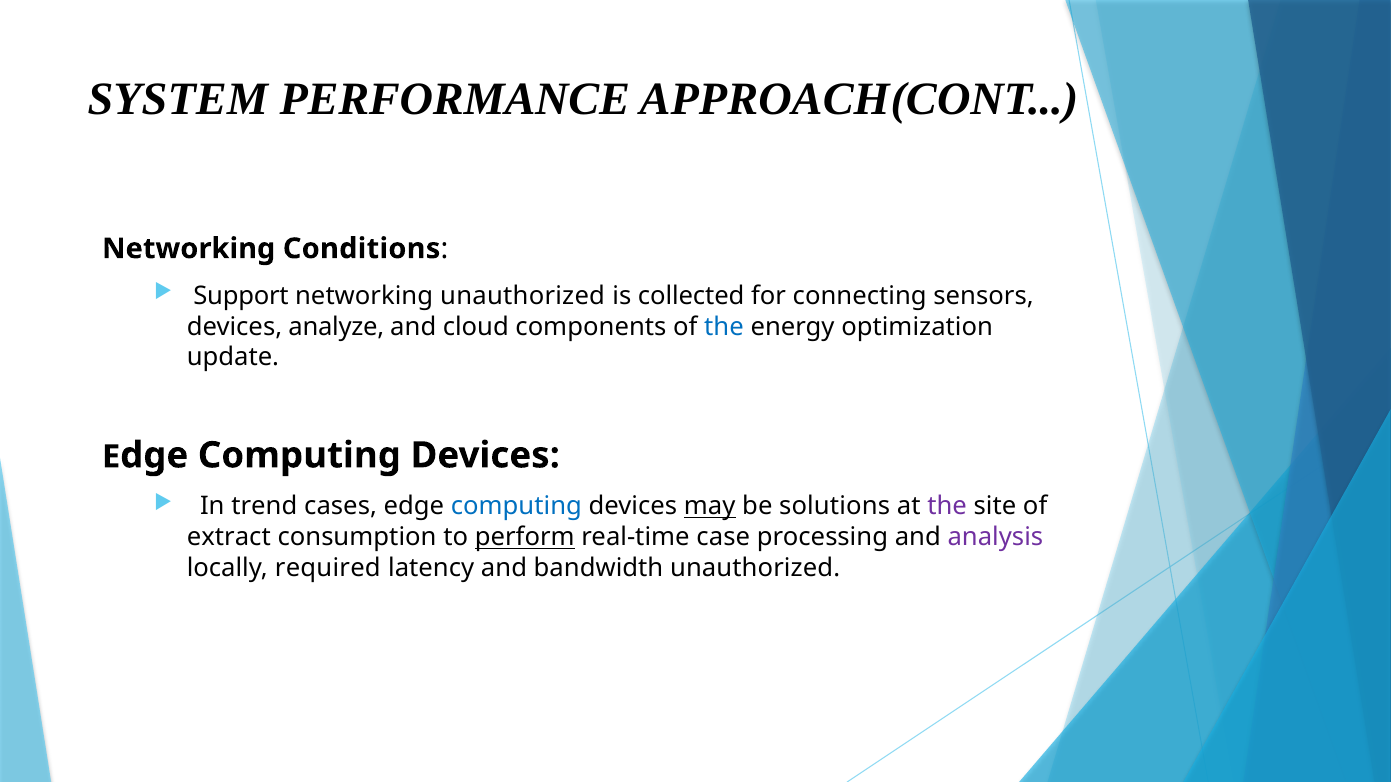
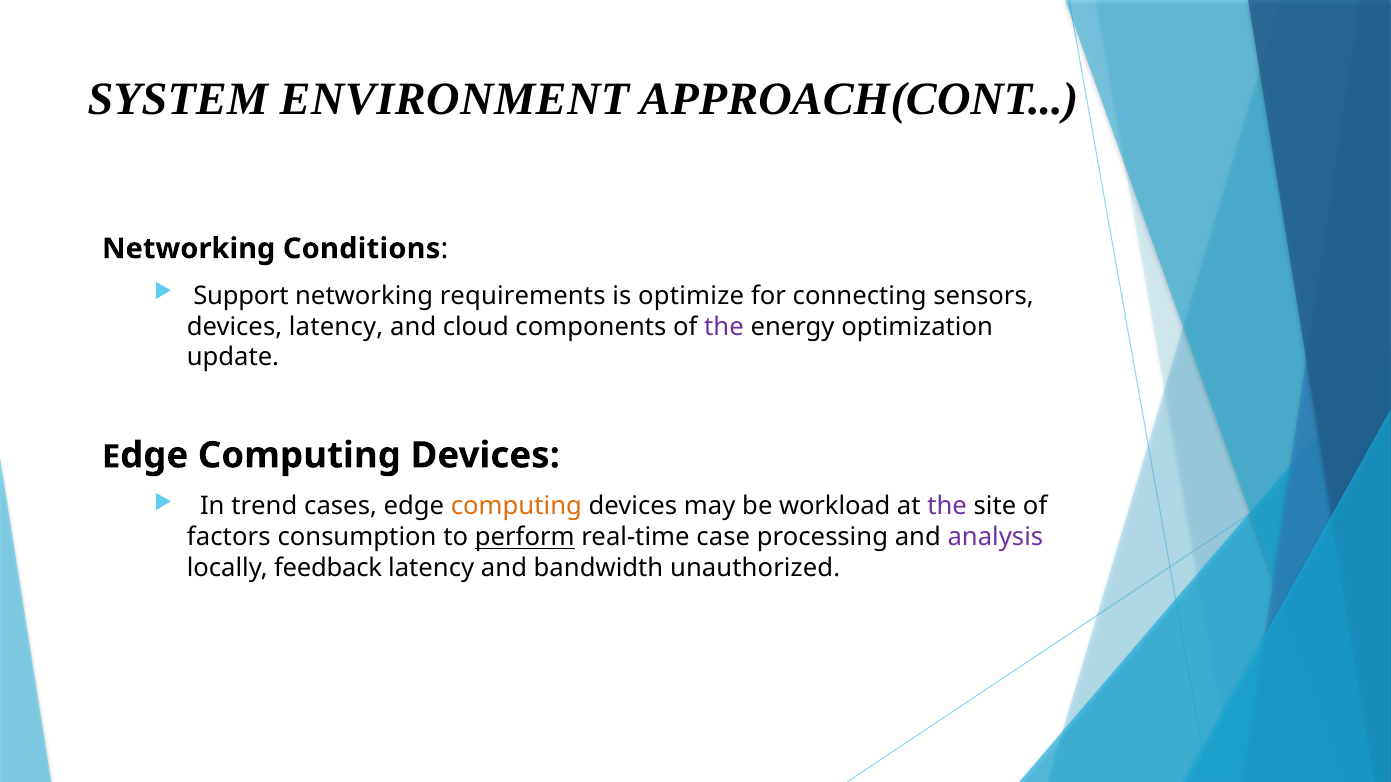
PERFORMANCE: PERFORMANCE -> ENVIRONMENT
networking unauthorized: unauthorized -> requirements
collected: collected -> optimize
devices analyze: analyze -> latency
the at (724, 327) colour: blue -> purple
computing at (516, 507) colour: blue -> orange
may underline: present -> none
solutions: solutions -> workload
extract: extract -> factors
required: required -> feedback
